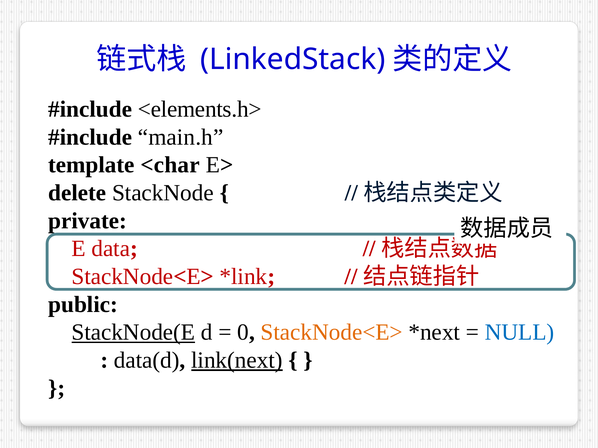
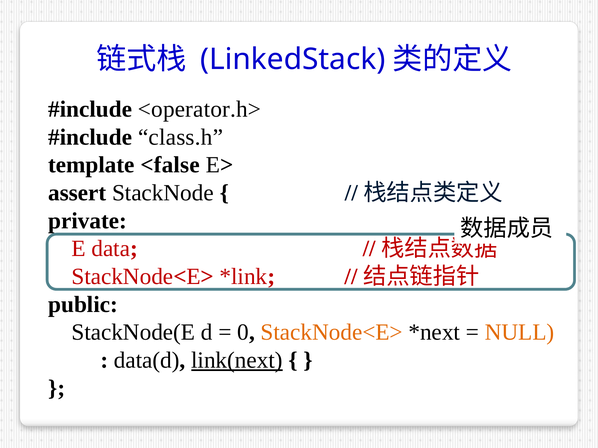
<elements.h>: <elements.h> -> <operator.h>
main.h: main.h -> class.h
<char: <char -> <false
delete: delete -> assert
StackNode(E underline: present -> none
NULL colour: blue -> orange
